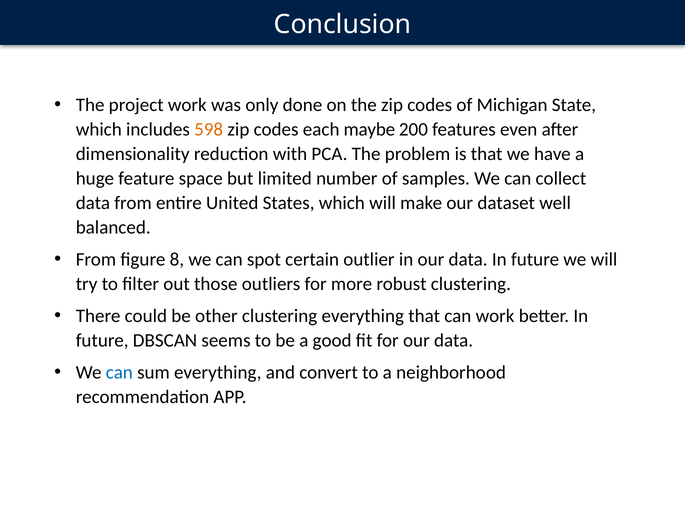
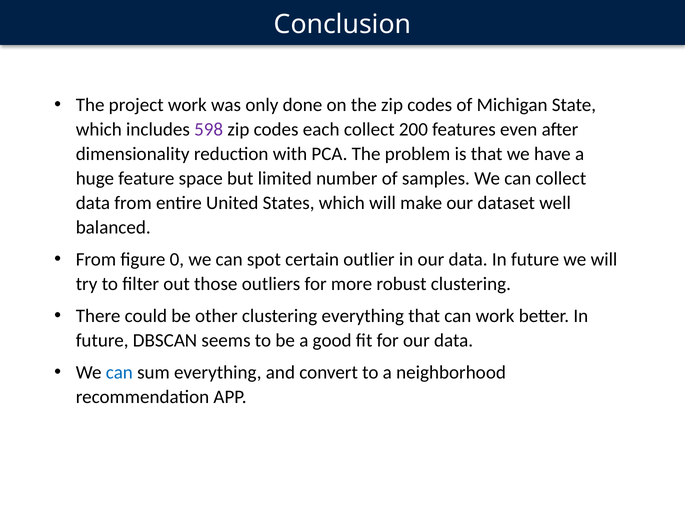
598 colour: orange -> purple
each maybe: maybe -> collect
8: 8 -> 0
